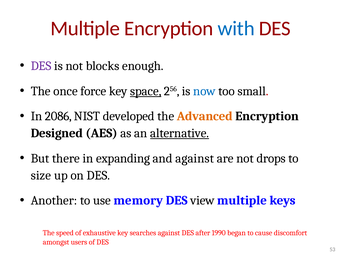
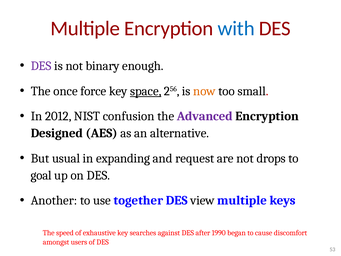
blocks: blocks -> binary
now colour: blue -> orange
2086: 2086 -> 2012
developed: developed -> confusion
Advanced colour: orange -> purple
alternative underline: present -> none
there: there -> usual
and against: against -> request
size: size -> goal
memory: memory -> together
